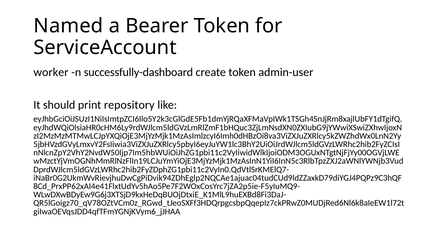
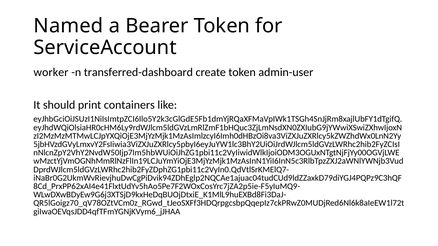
successfully-dashboard: successfully-dashboard -> transferred-dashboard
repository: repository -> containers
